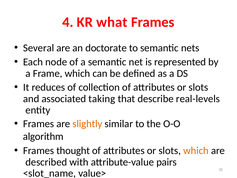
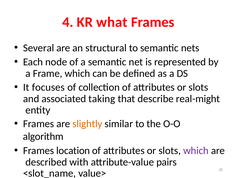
doctorate: doctorate -> structural
reduces: reduces -> focuses
real-levels: real-levels -> real-might
thought: thought -> location
which at (196, 150) colour: orange -> purple
